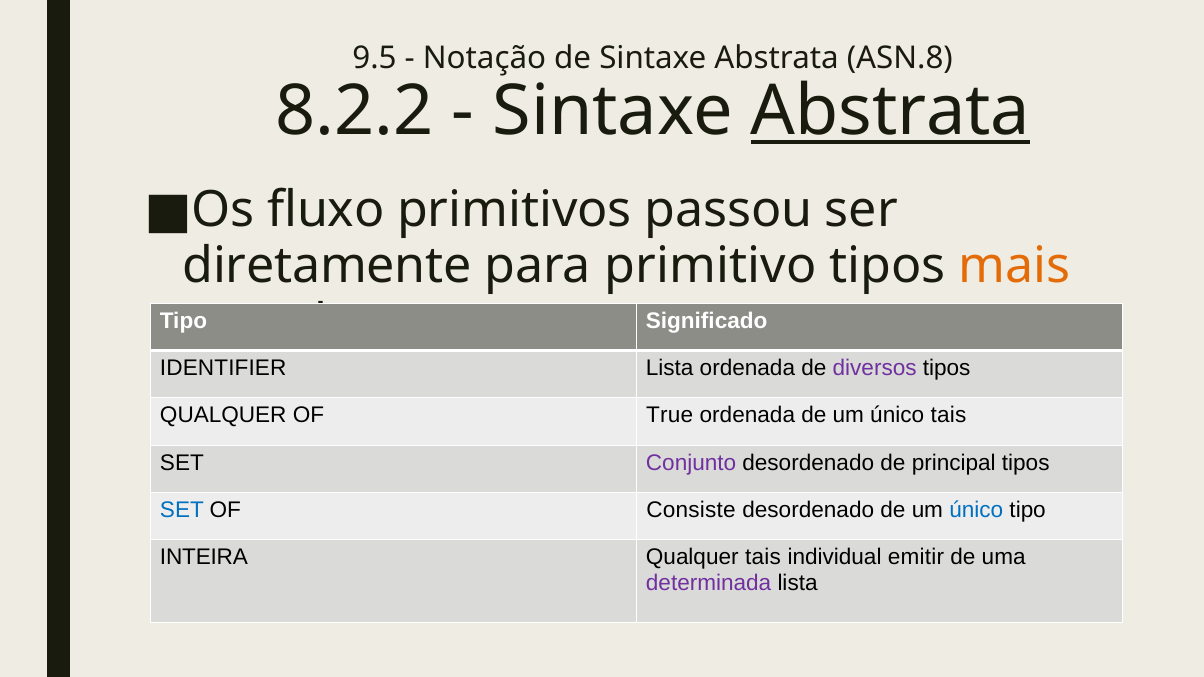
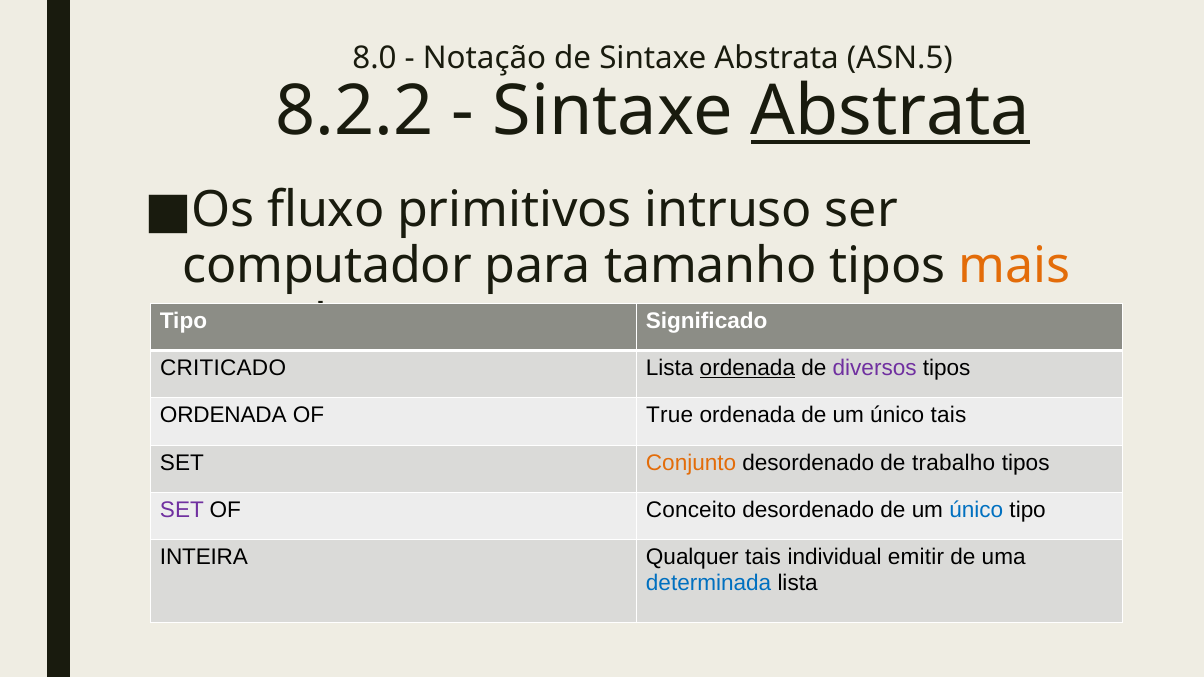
9.5: 9.5 -> 8.0
ASN.8: ASN.8 -> ASN.5
passou: passou -> intruso
diretamente: diretamente -> computador
primitivo: primitivo -> tamanho
IDENTIFIER: IDENTIFIER -> CRITICADO
ordenada at (747, 368) underline: none -> present
QUALQUER at (223, 416): QUALQUER -> ORDENADA
Conjunto colour: purple -> orange
principal: principal -> trabalho
SET at (182, 510) colour: blue -> purple
Consiste: Consiste -> Conceito
determinada colour: purple -> blue
